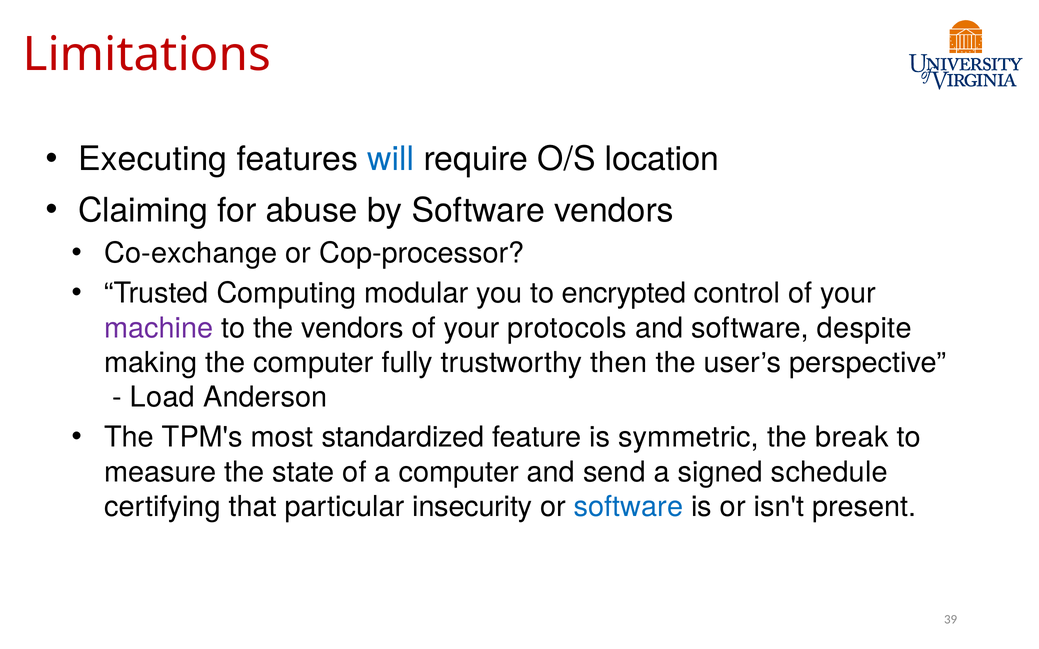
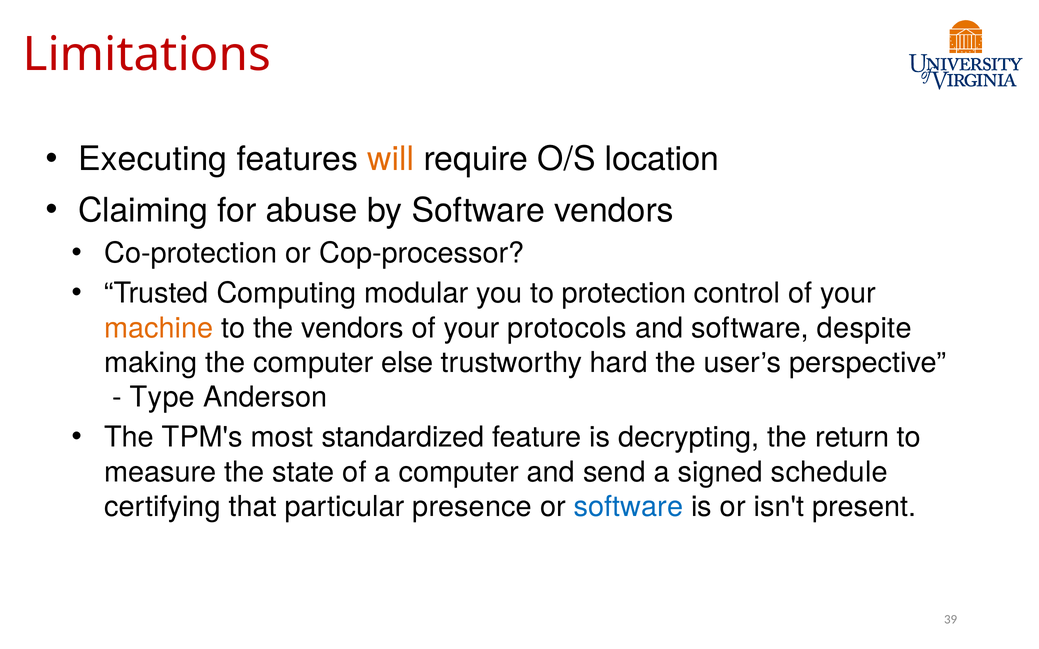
will colour: blue -> orange
Co-exchange: Co-exchange -> Co-protection
encrypted: encrypted -> protection
machine colour: purple -> orange
fully: fully -> else
then: then -> hard
Load: Load -> Type
symmetric: symmetric -> decrypting
break: break -> return
insecurity: insecurity -> presence
